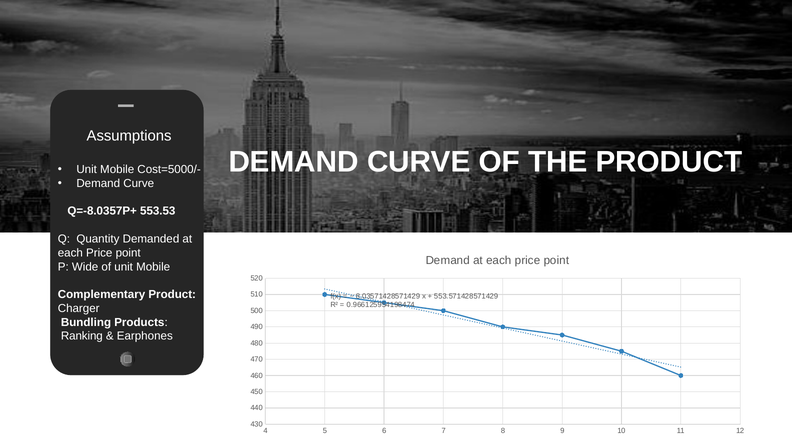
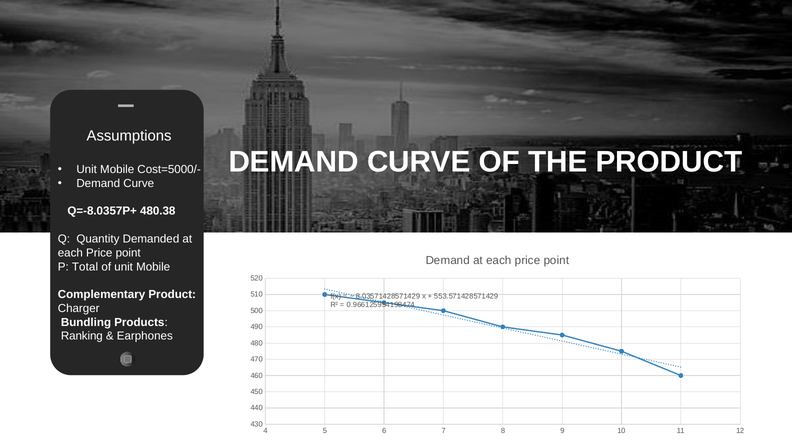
553.53: 553.53 -> 480.38
Wide: Wide -> Total
